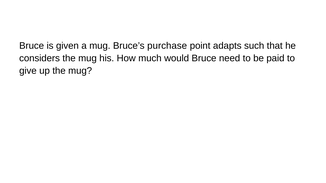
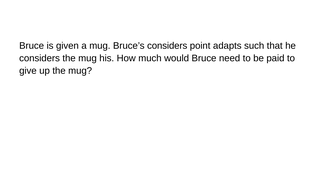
Bruce’s purchase: purchase -> considers
